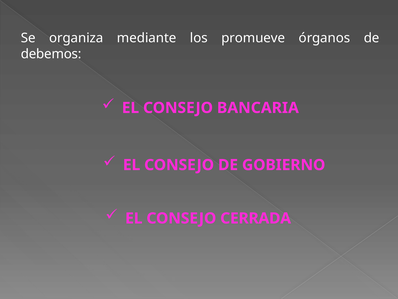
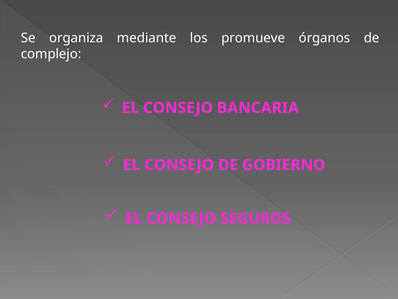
debemos: debemos -> complejo
CERRADA: CERRADA -> SEGUROS
